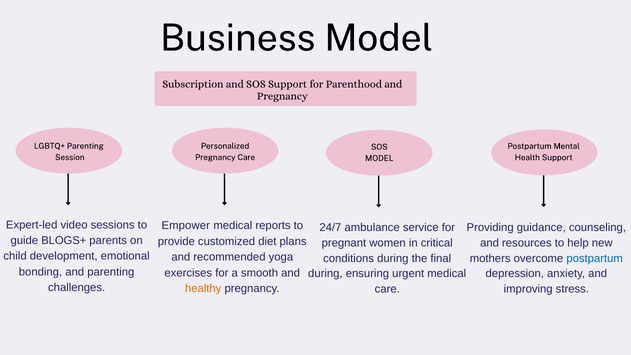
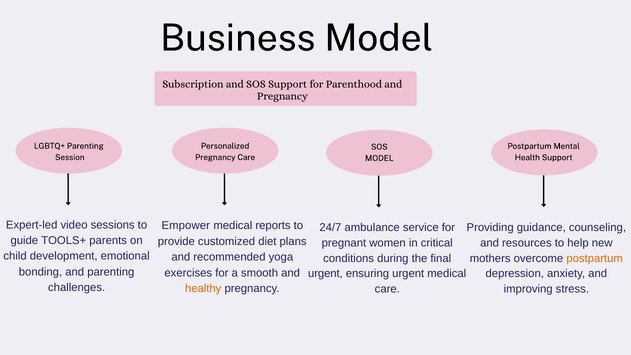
BLOGS+: BLOGS+ -> TOOLS+
postpartum at (595, 258) colour: blue -> orange
during at (325, 274): during -> urgent
